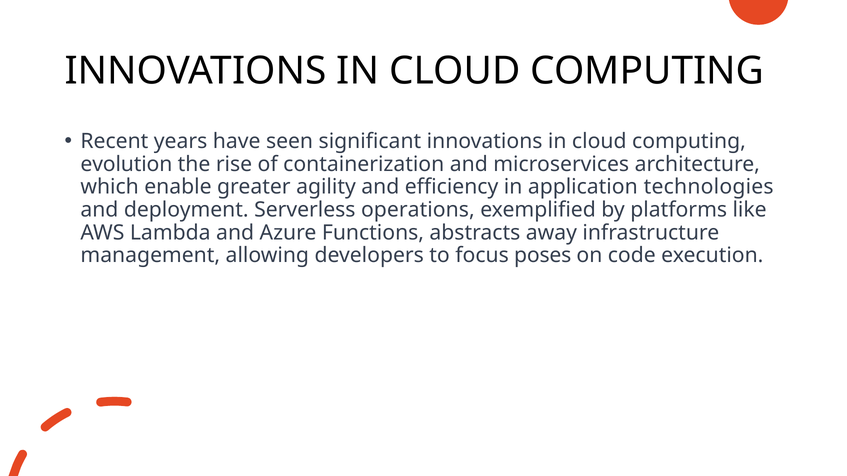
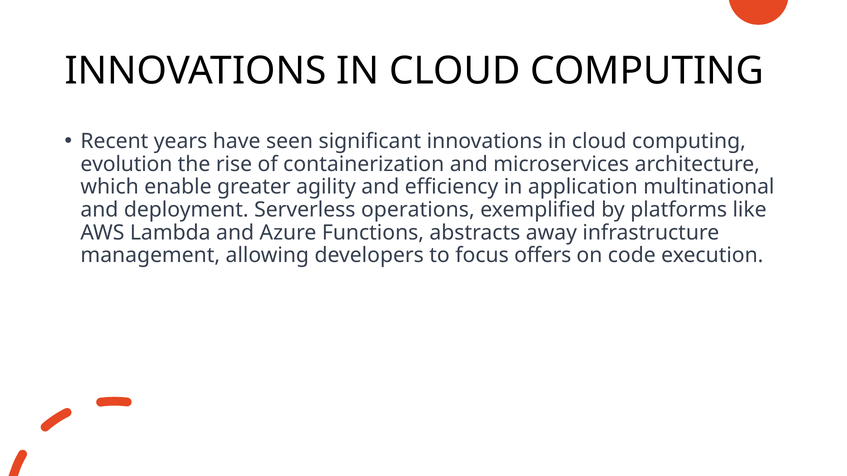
technologies: technologies -> multinational
poses: poses -> offers
